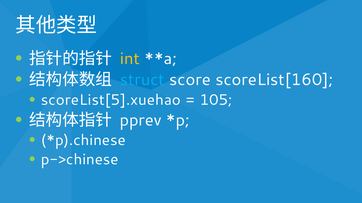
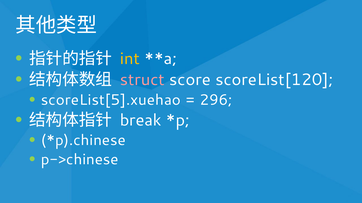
struct colour: light blue -> pink
scoreList[160: scoreList[160 -> scoreList[120
105: 105 -> 296
pprev: pprev -> break
